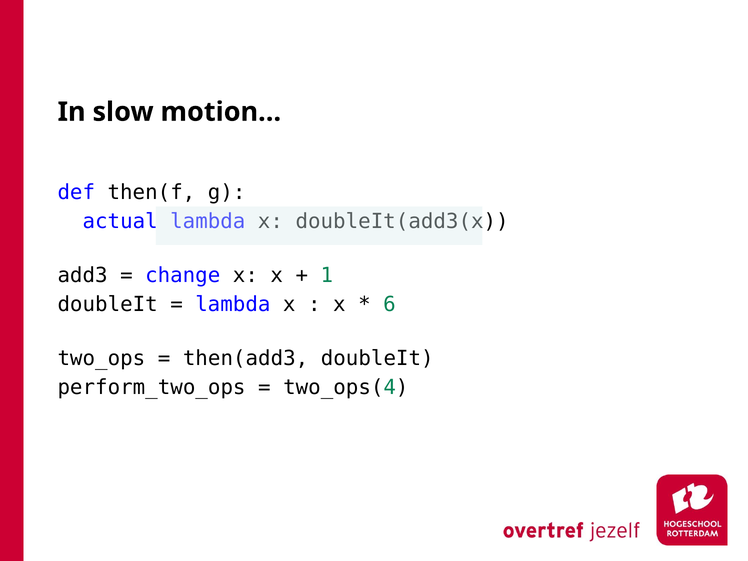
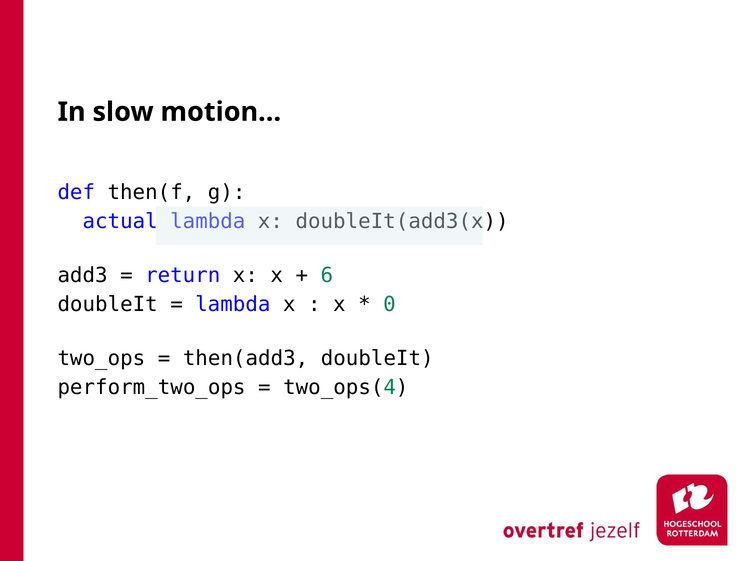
change: change -> return
1: 1 -> 6
6: 6 -> 0
